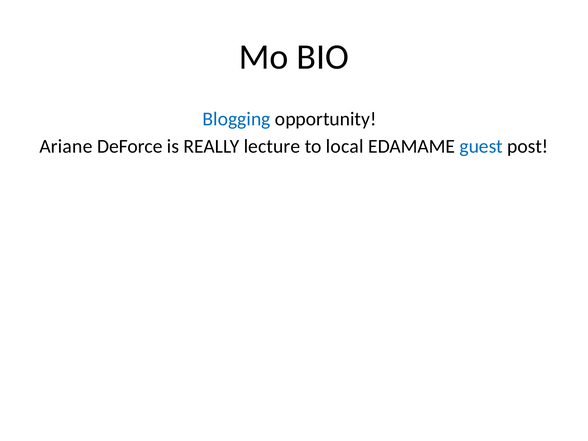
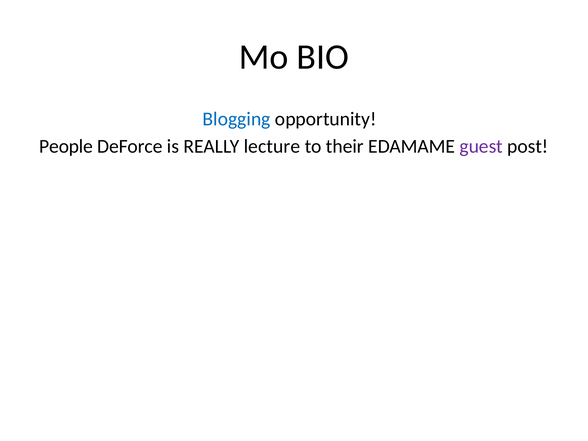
Ariane: Ariane -> People
local: local -> their
guest colour: blue -> purple
